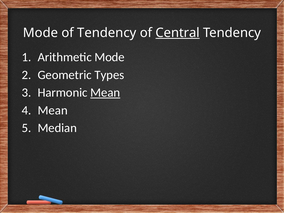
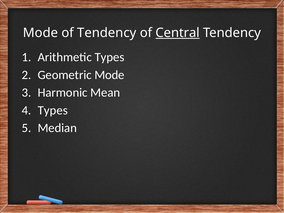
Arithmetic Mode: Mode -> Types
Geometric Types: Types -> Mode
Mean at (105, 93) underline: present -> none
Mean at (53, 110): Mean -> Types
